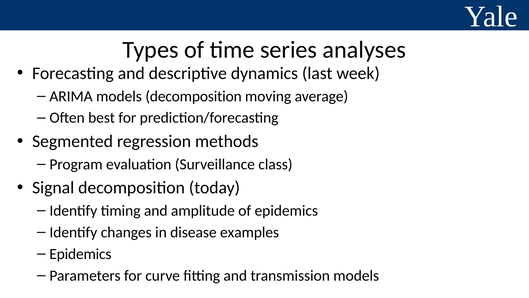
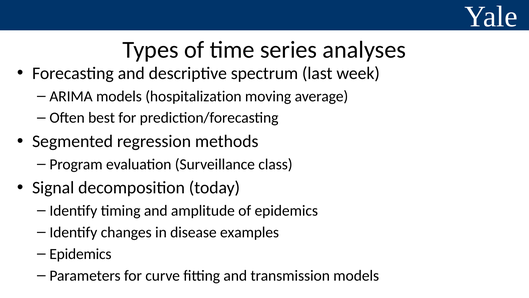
dynamics: dynamics -> spectrum
models decomposition: decomposition -> hospitalization
